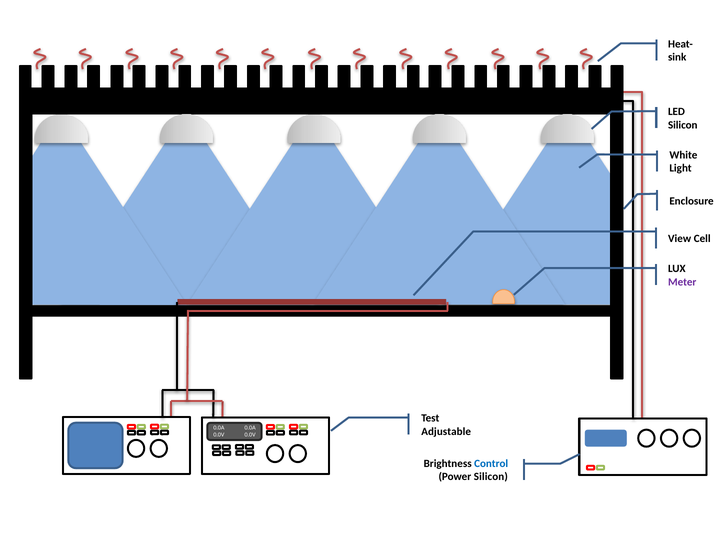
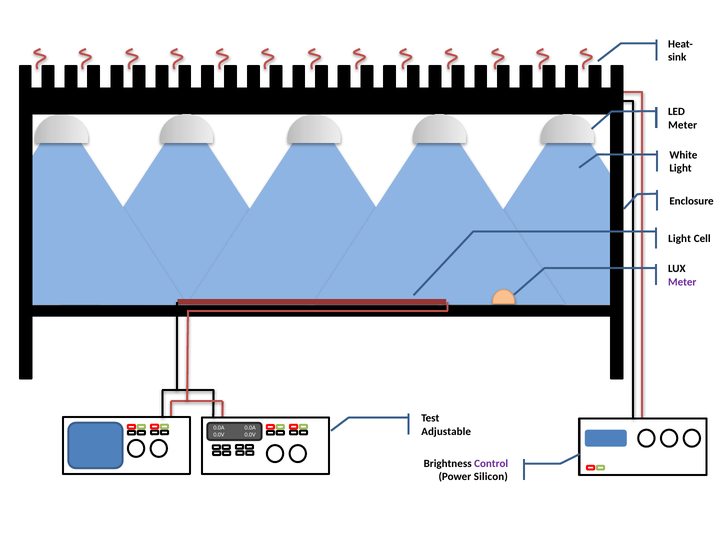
Silicon at (683, 125): Silicon -> Meter
View at (680, 239): View -> Light
Control colour: blue -> purple
